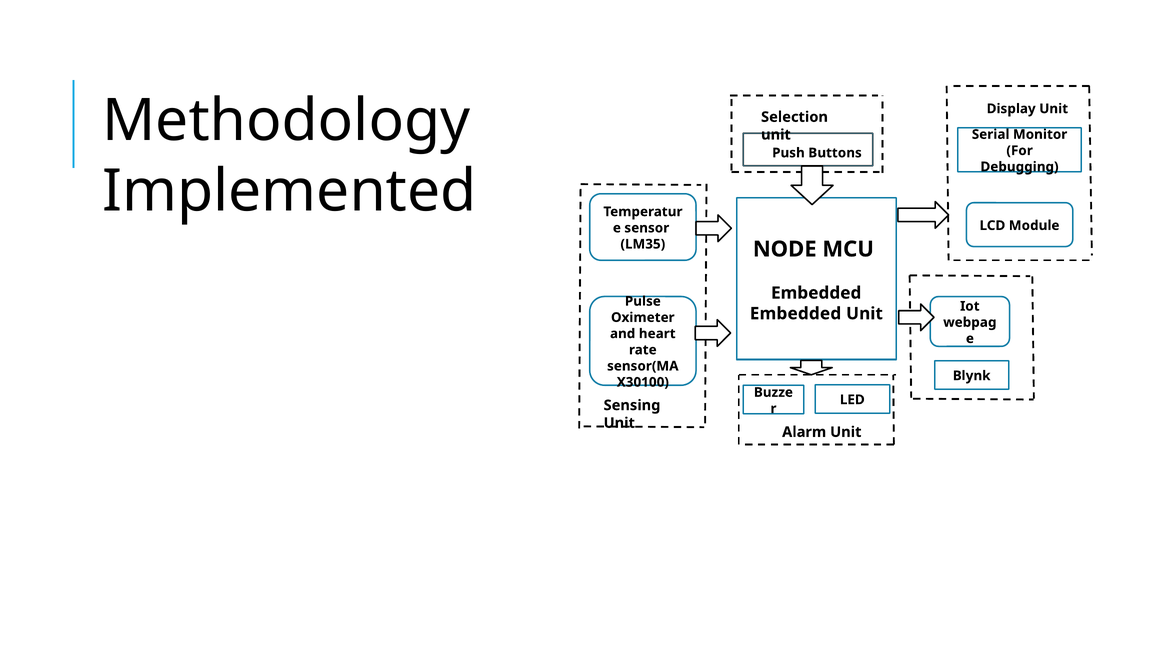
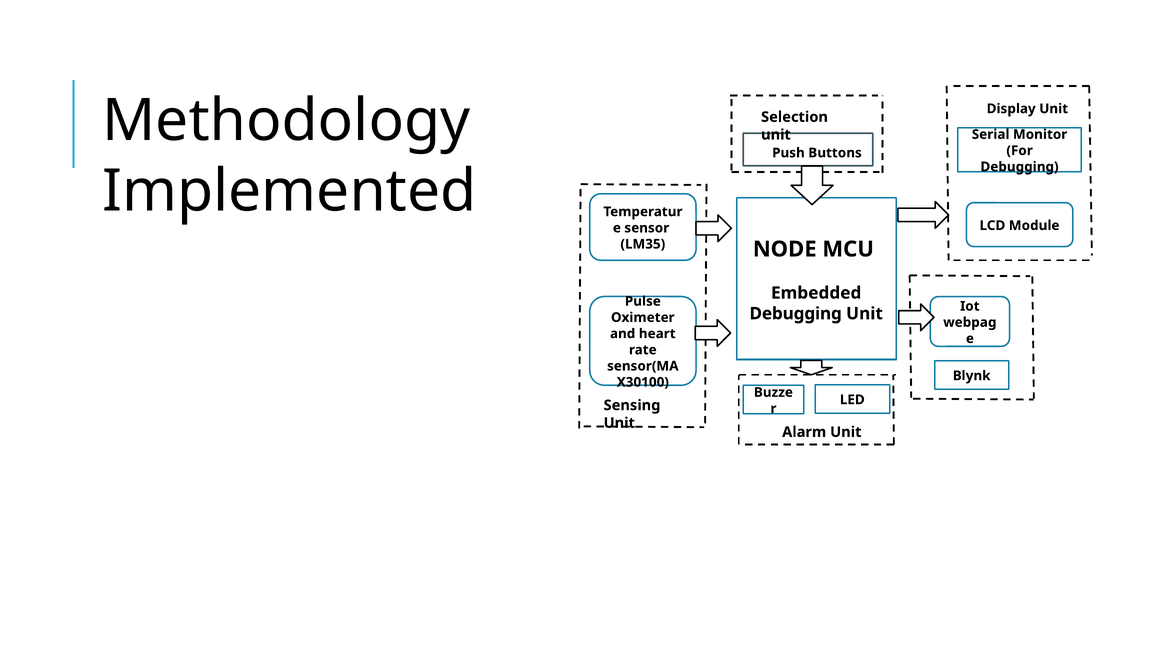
Embedded at (795, 313): Embedded -> Debugging
